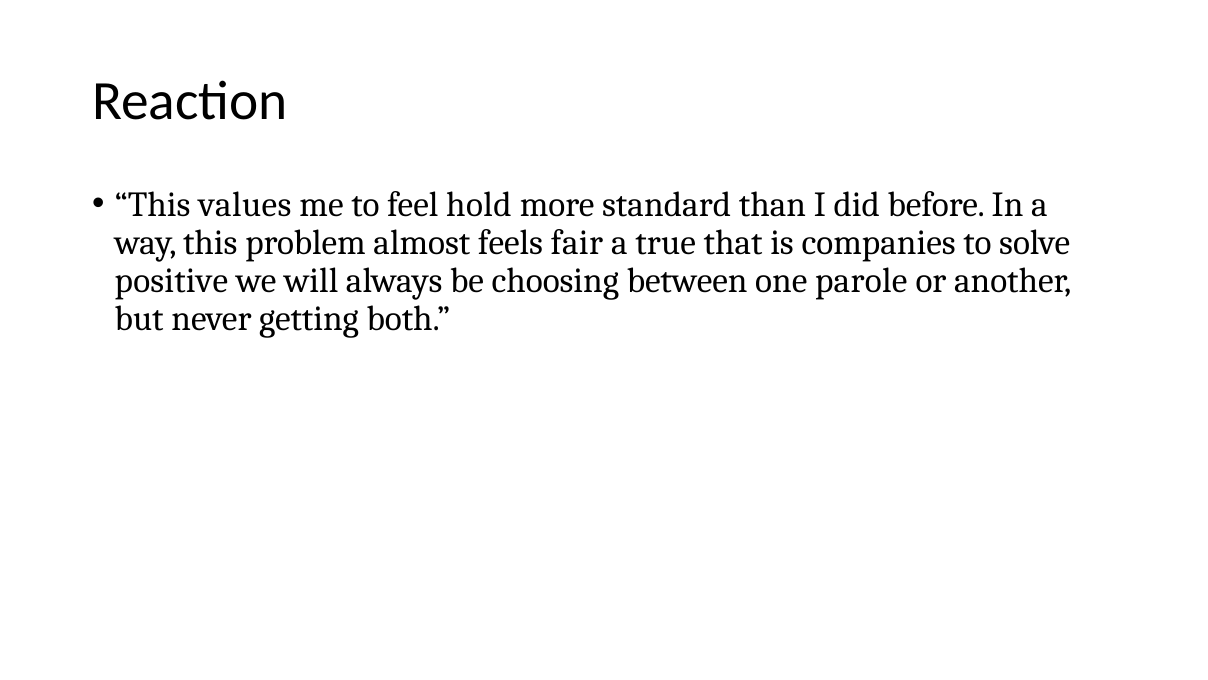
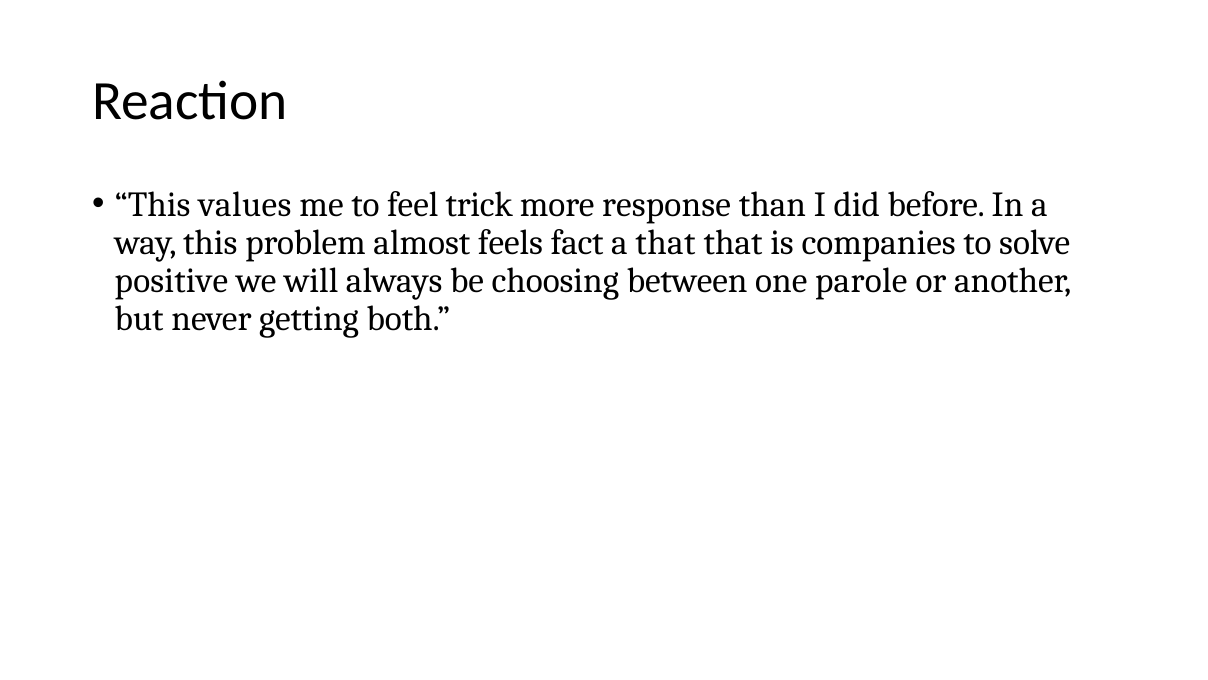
hold: hold -> trick
standard: standard -> response
fair: fair -> fact
a true: true -> that
